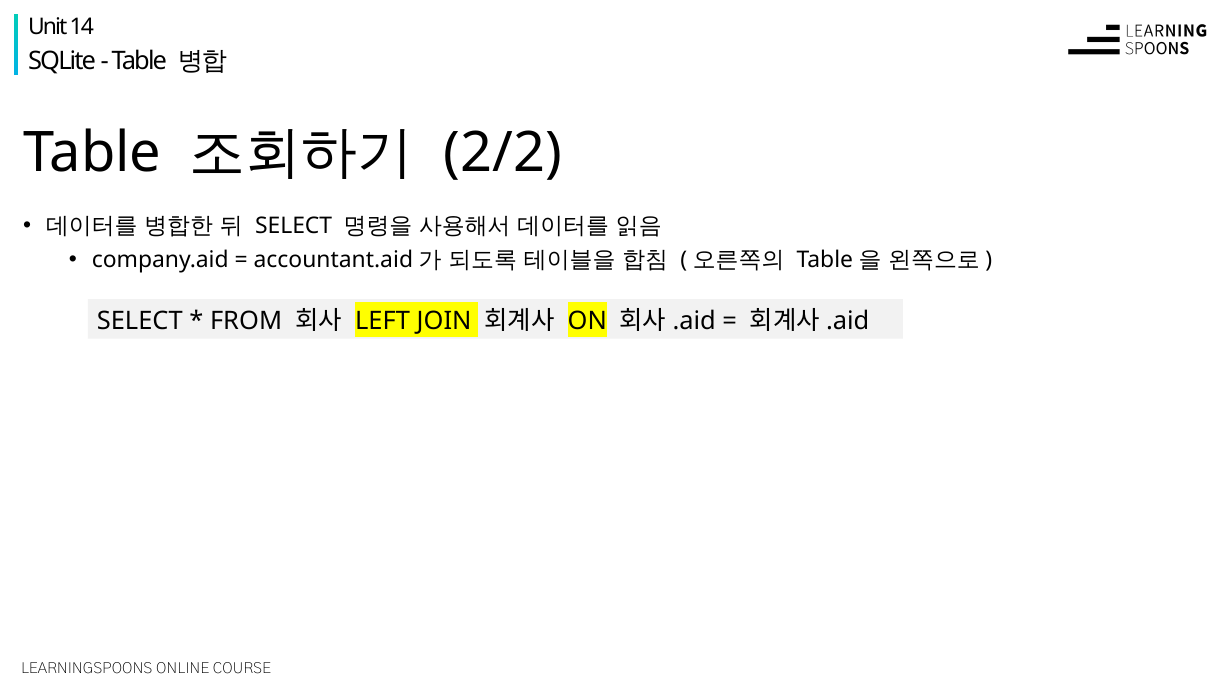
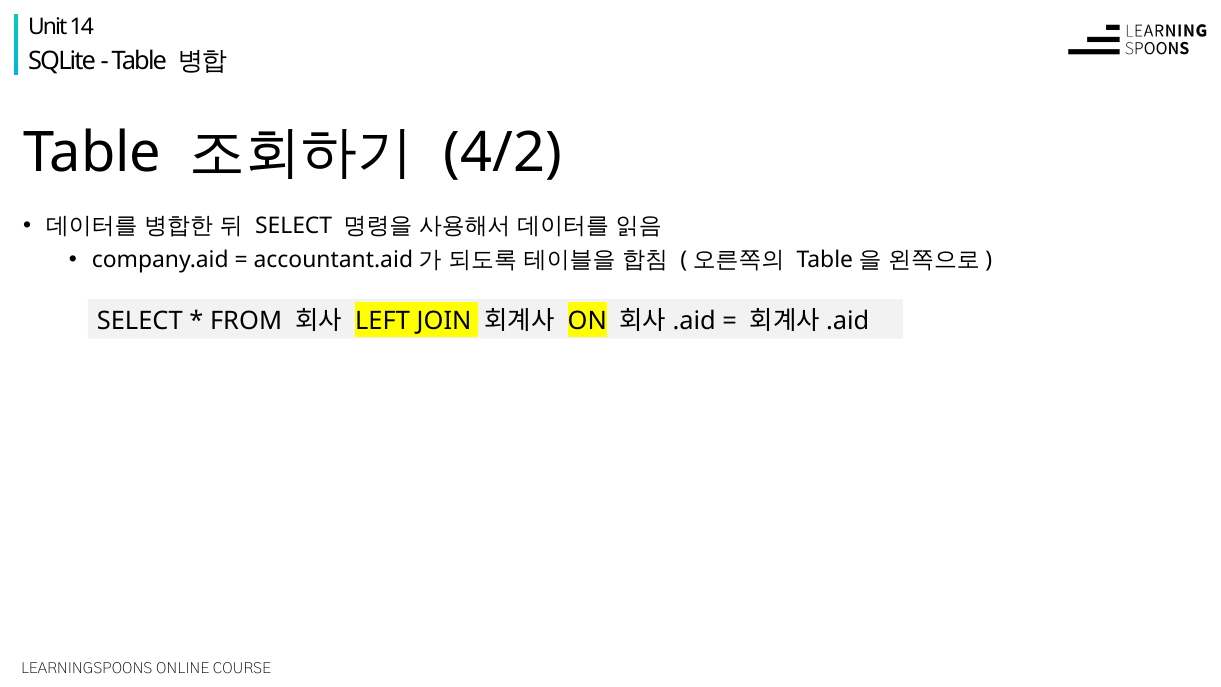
2/2: 2/2 -> 4/2
